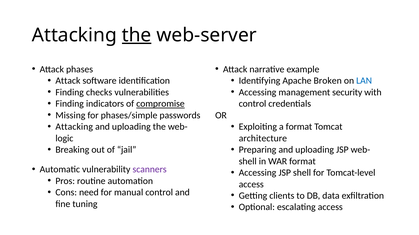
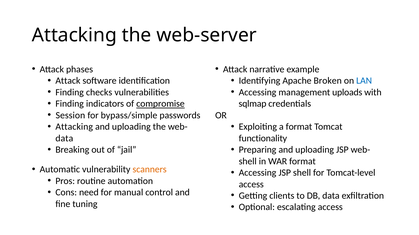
the at (137, 35) underline: present -> none
security: security -> uploads
control at (253, 104): control -> sqlmap
Missing: Missing -> Session
phases/simple: phases/simple -> bypass/simple
logic at (64, 139): logic -> data
architecture: architecture -> functionality
scanners colour: purple -> orange
